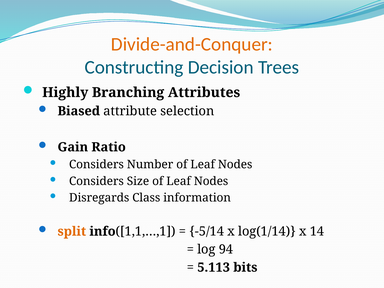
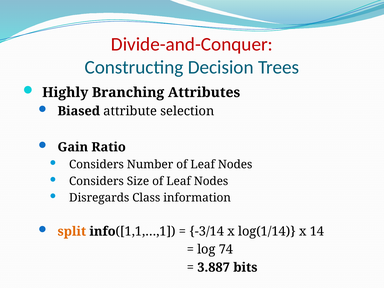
Divide-and-Conquer colour: orange -> red
-5/14: -5/14 -> -3/14
94: 94 -> 74
5.113: 5.113 -> 3.887
